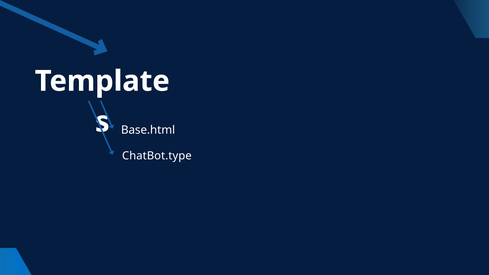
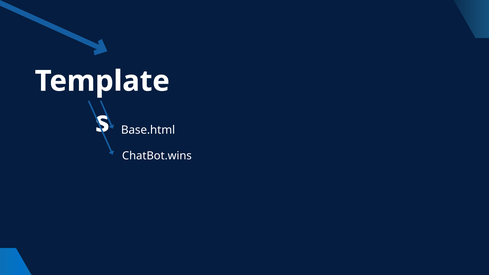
ChatBot.type: ChatBot.type -> ChatBot.wins
